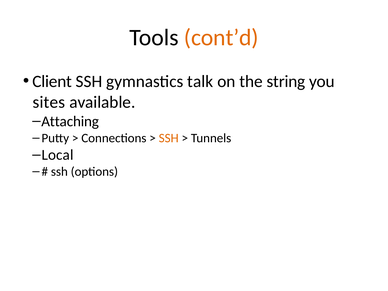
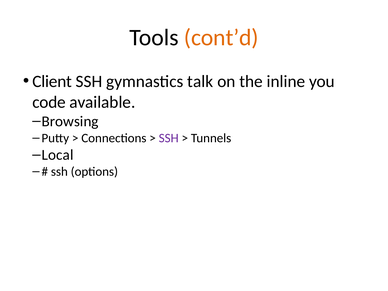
string: string -> inline
sites: sites -> code
Attaching: Attaching -> Browsing
SSH at (169, 138) colour: orange -> purple
